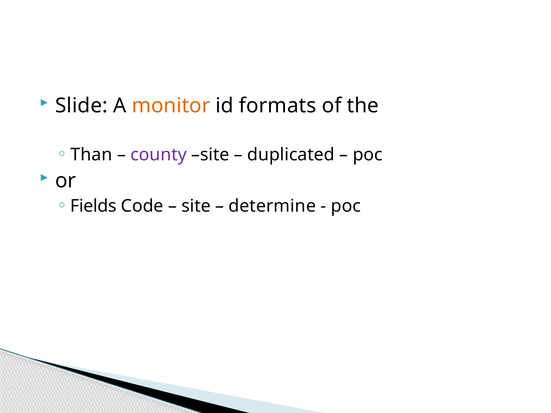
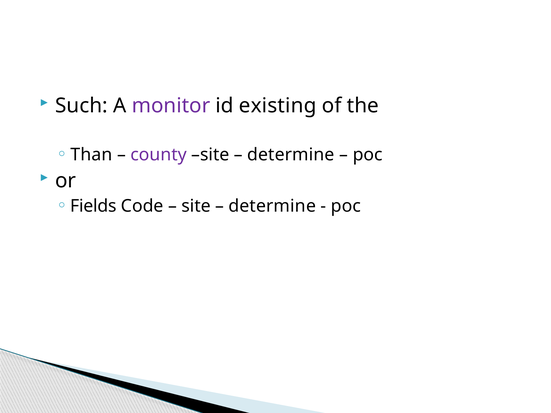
Slide: Slide -> Such
monitor colour: orange -> purple
formats: formats -> existing
duplicated at (291, 155): duplicated -> determine
